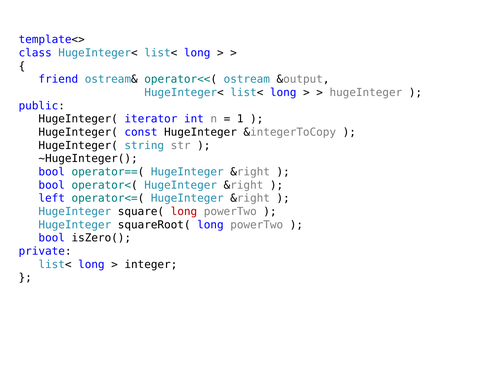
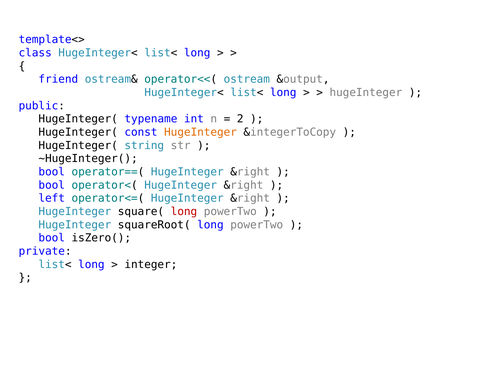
iterator: iterator -> typename
1: 1 -> 2
HugeInteger at (201, 132) colour: black -> orange
